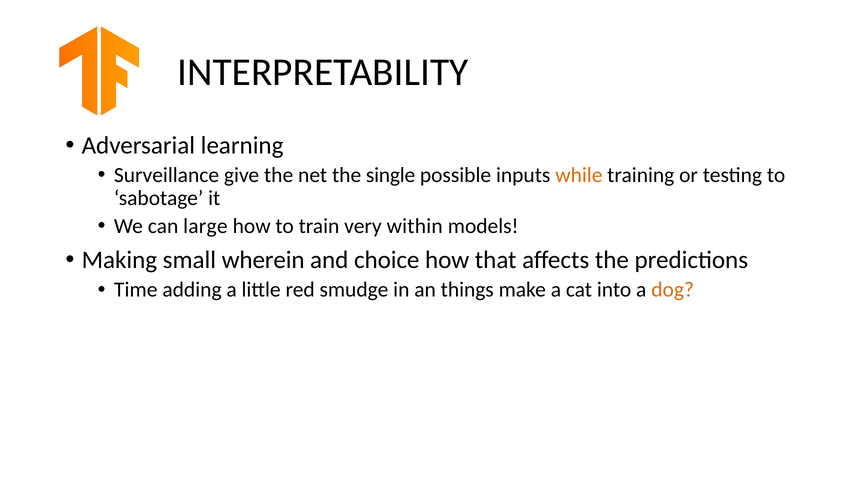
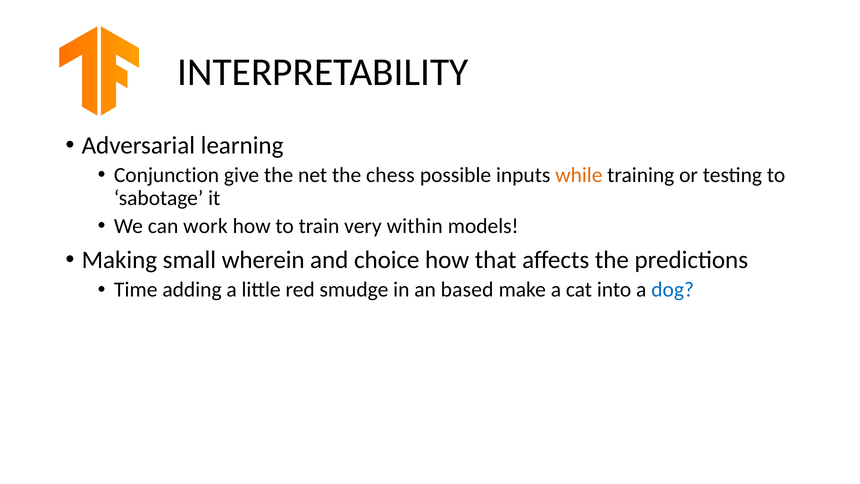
Surveillance: Surveillance -> Conjunction
single: single -> chess
large: large -> work
things: things -> based
dog colour: orange -> blue
